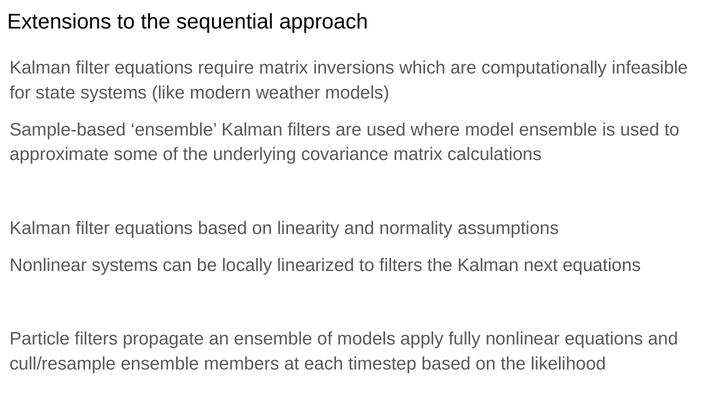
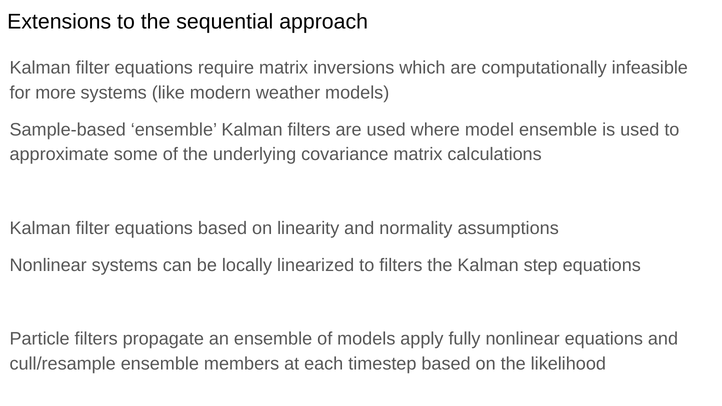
state: state -> more
next: next -> step
